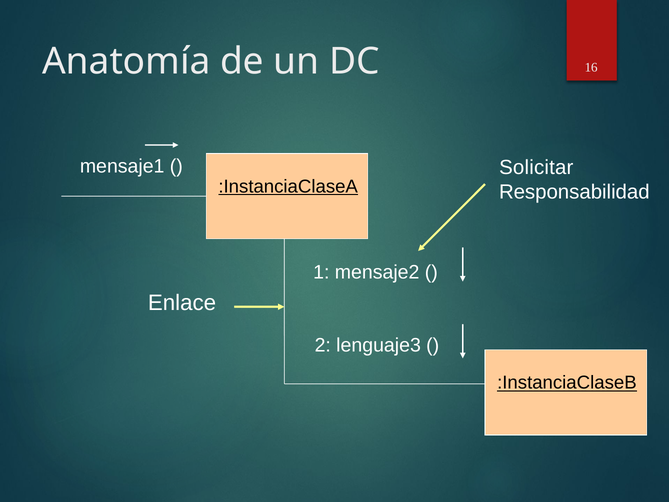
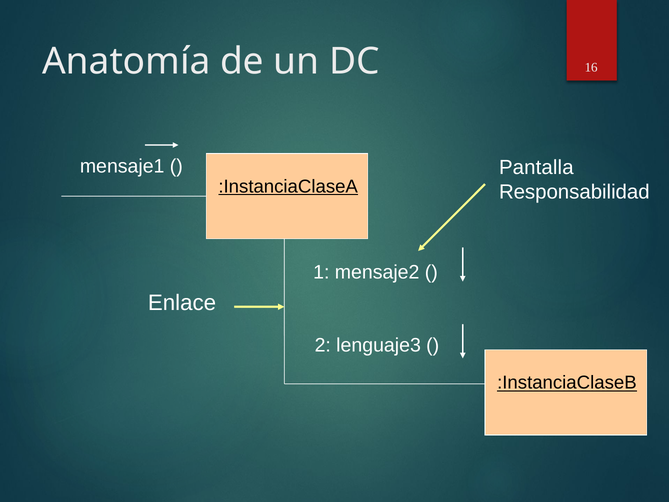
Solicitar: Solicitar -> Pantalla
